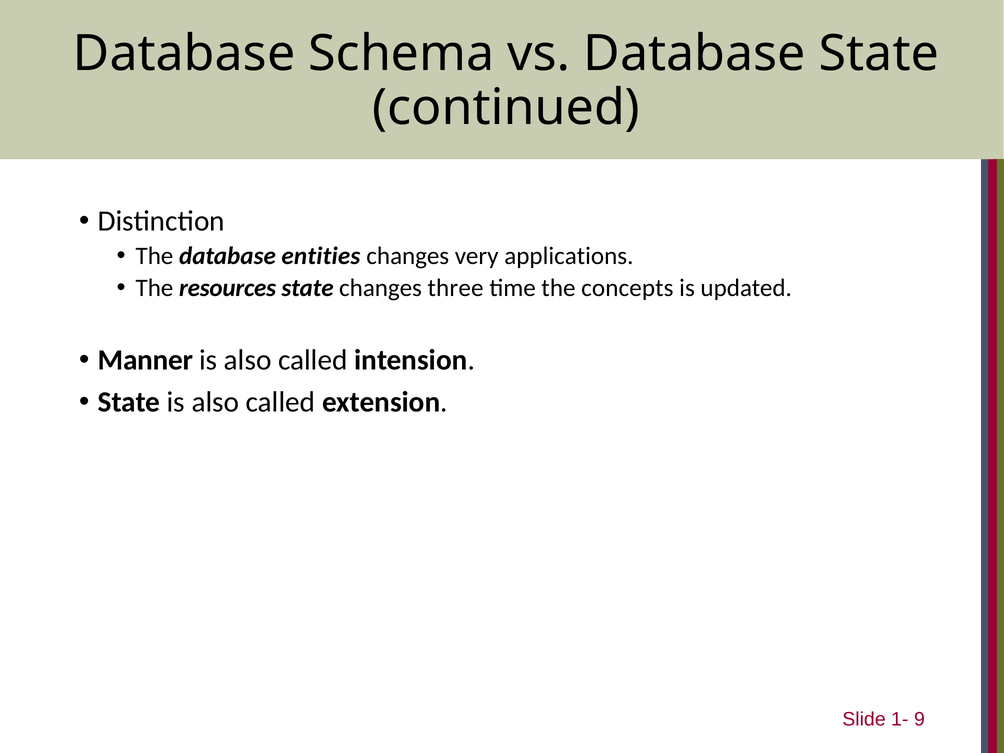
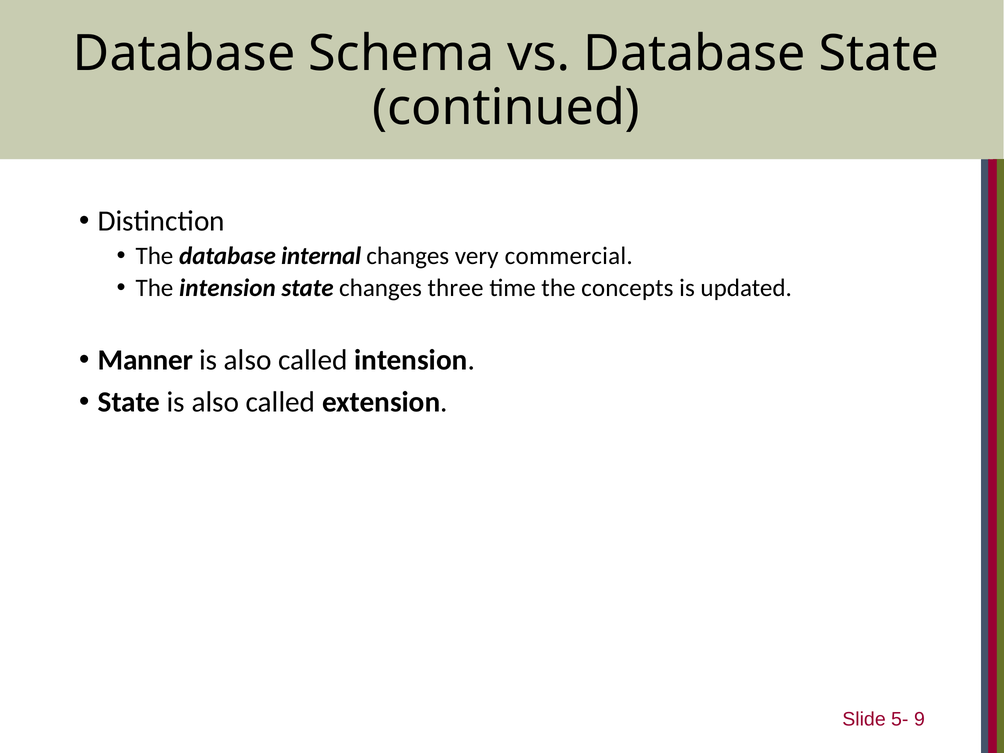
entities: entities -> internal
applications: applications -> commercial
The resources: resources -> intension
1-: 1- -> 5-
